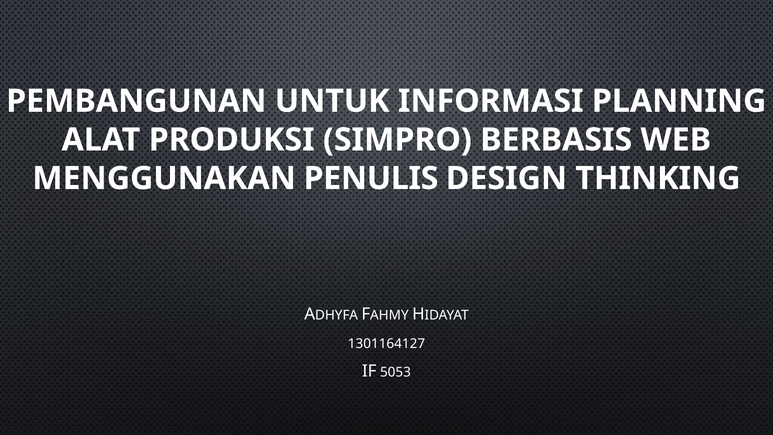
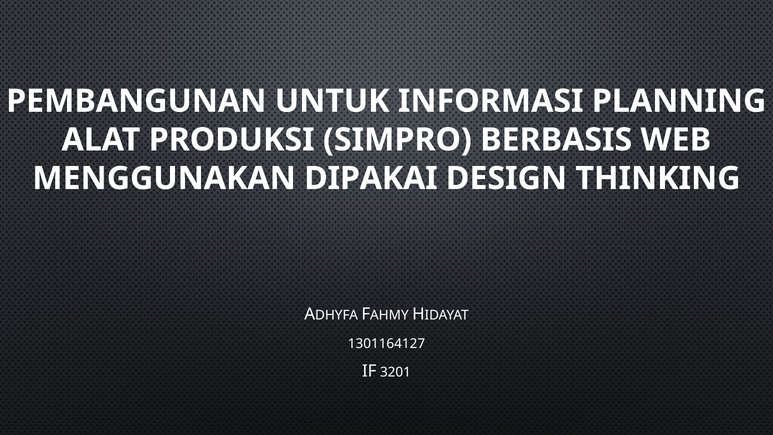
PENULIS: PENULIS -> DIPAKAI
5053: 5053 -> 3201
